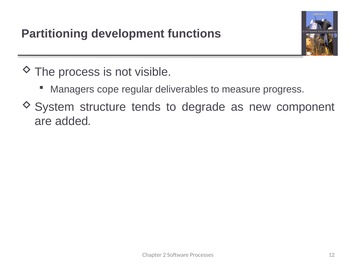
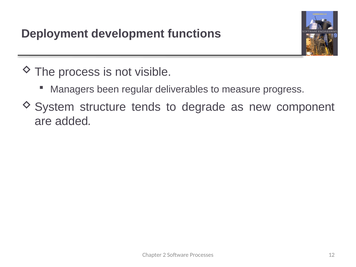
Partitioning: Partitioning -> Deployment
cope: cope -> been
